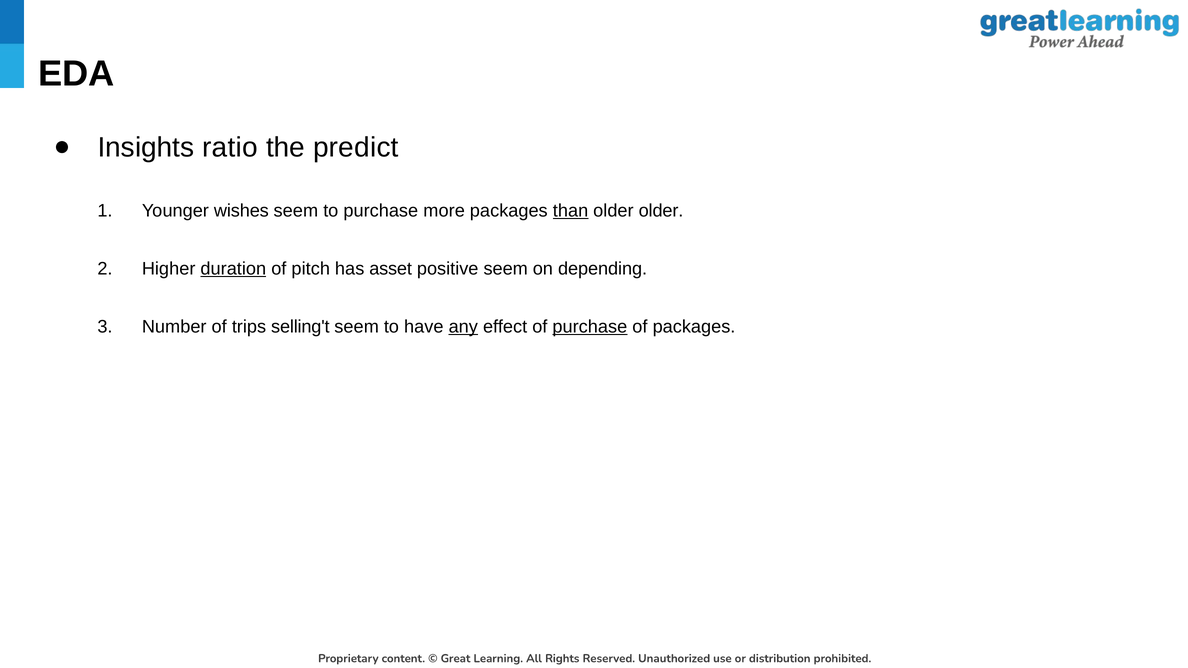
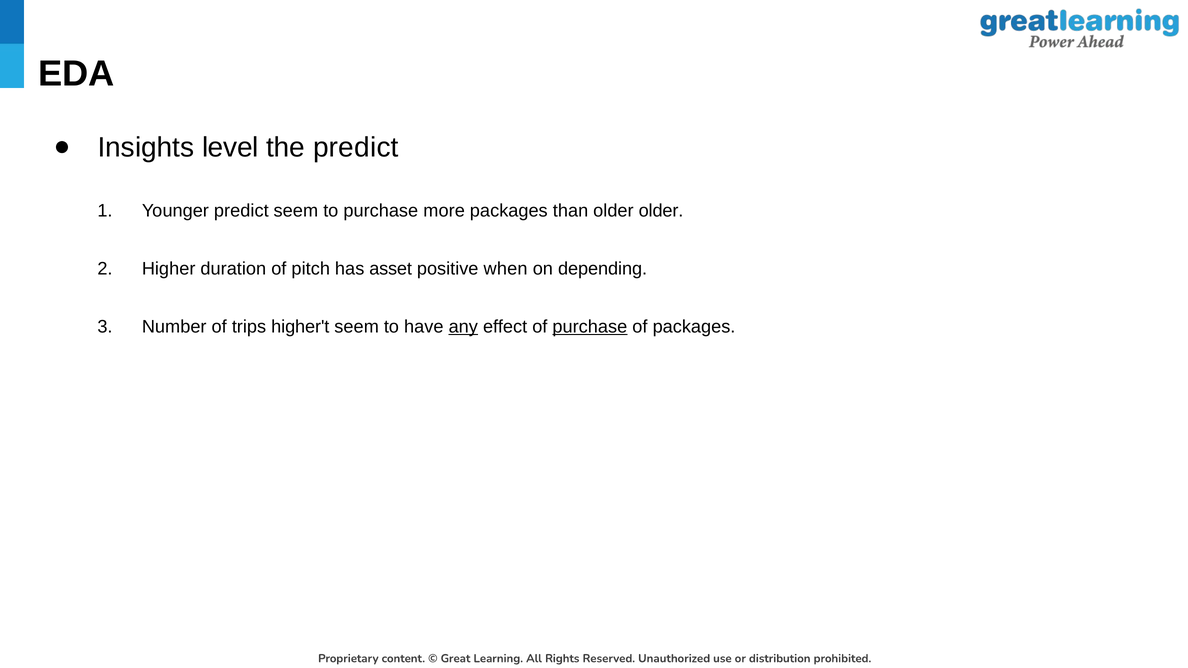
ratio: ratio -> level
Younger wishes: wishes -> predict
than underline: present -> none
duration underline: present -> none
positive seem: seem -> when
selling't: selling't -> higher't
